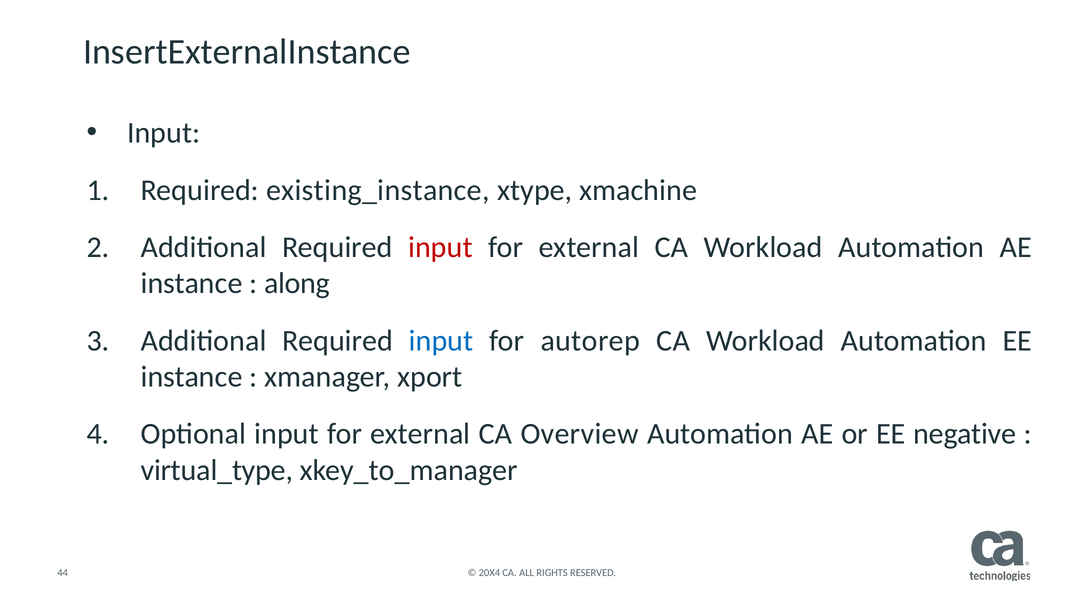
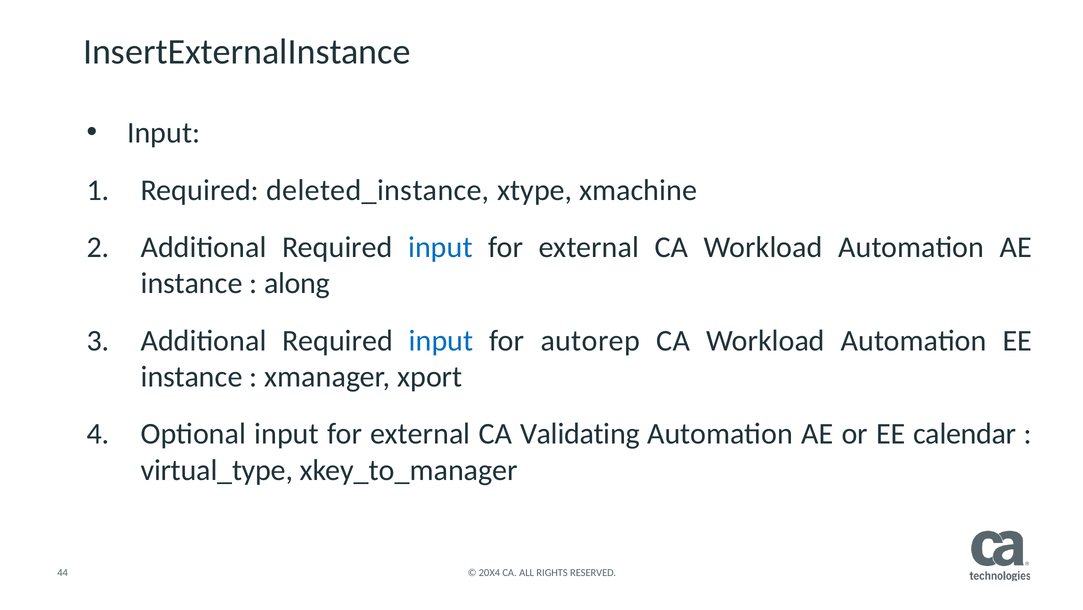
existing_instance: existing_instance -> deleted_instance
input at (440, 247) colour: red -> blue
Overview: Overview -> Validating
negative: negative -> calendar
